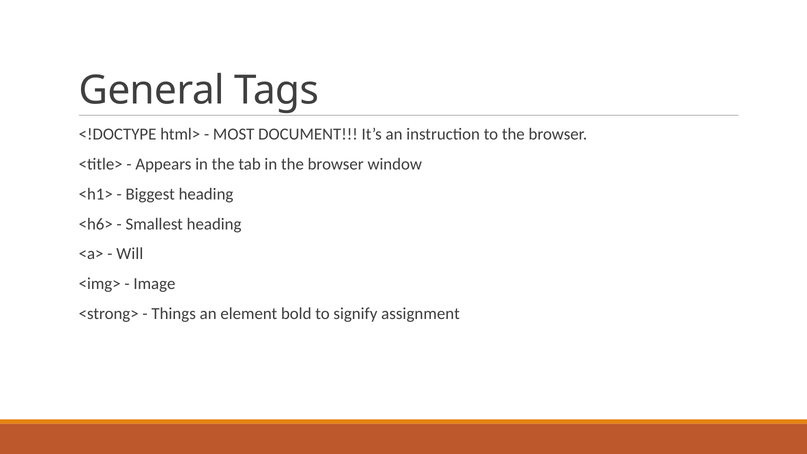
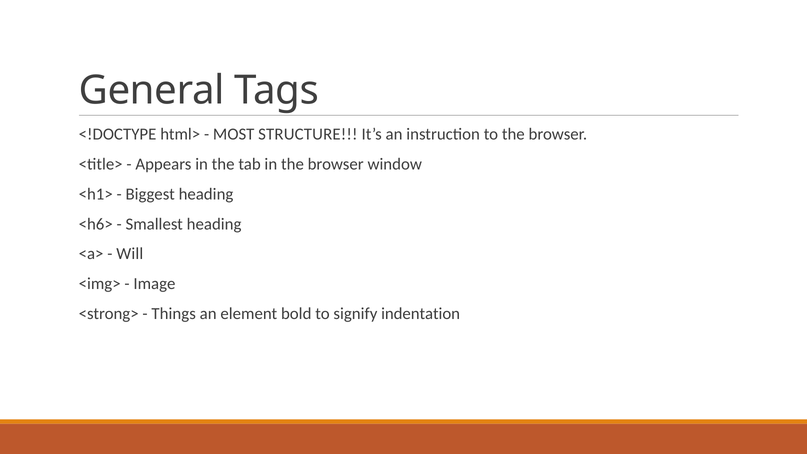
DOCUMENT: DOCUMENT -> STRUCTURE
assignment: assignment -> indentation
